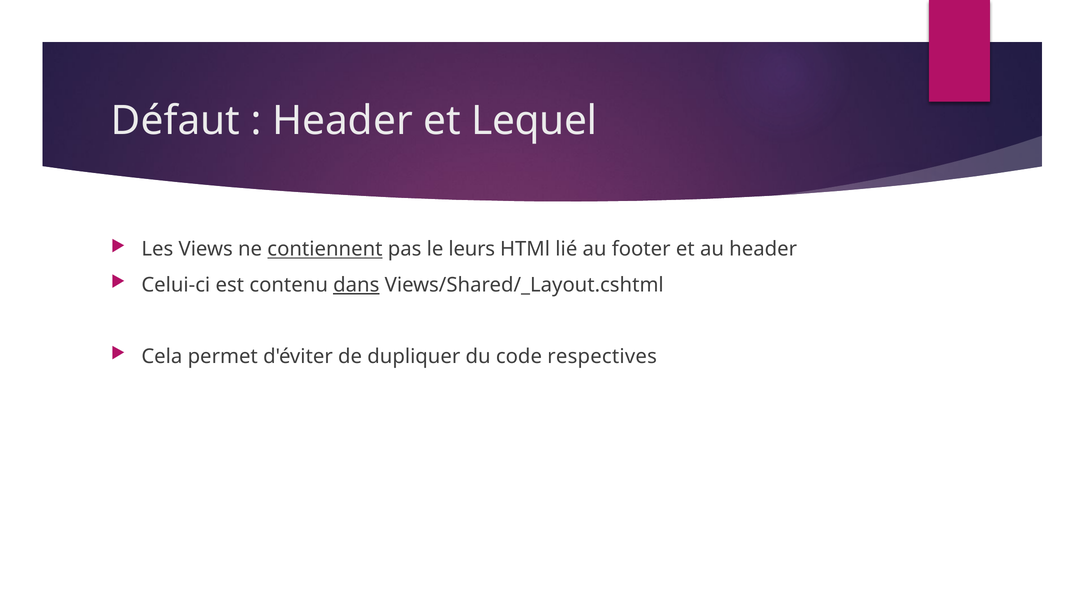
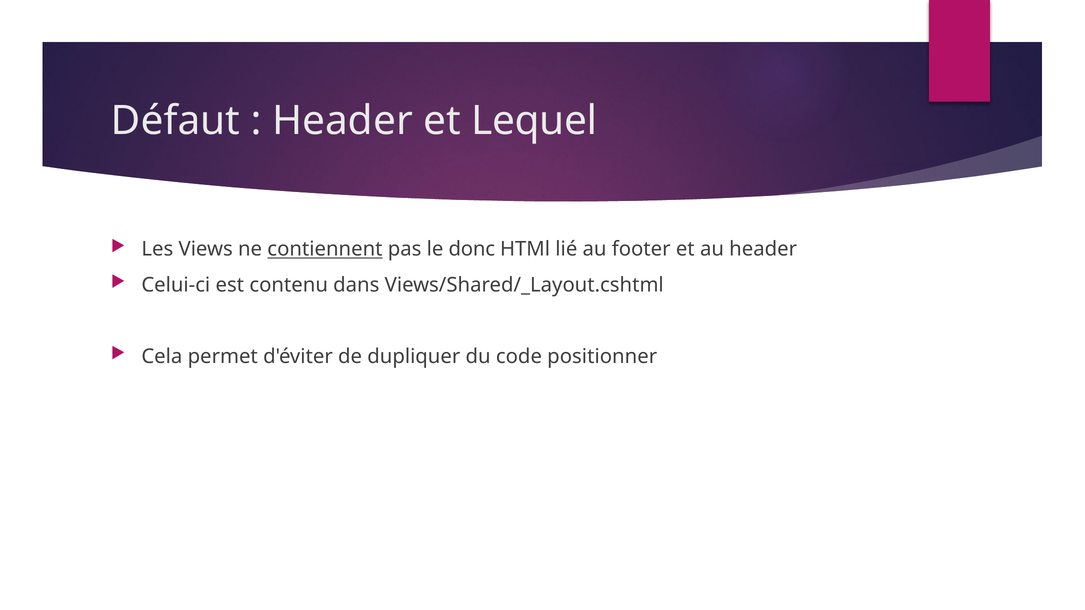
leurs: leurs -> donc
dans underline: present -> none
respectives: respectives -> positionner
